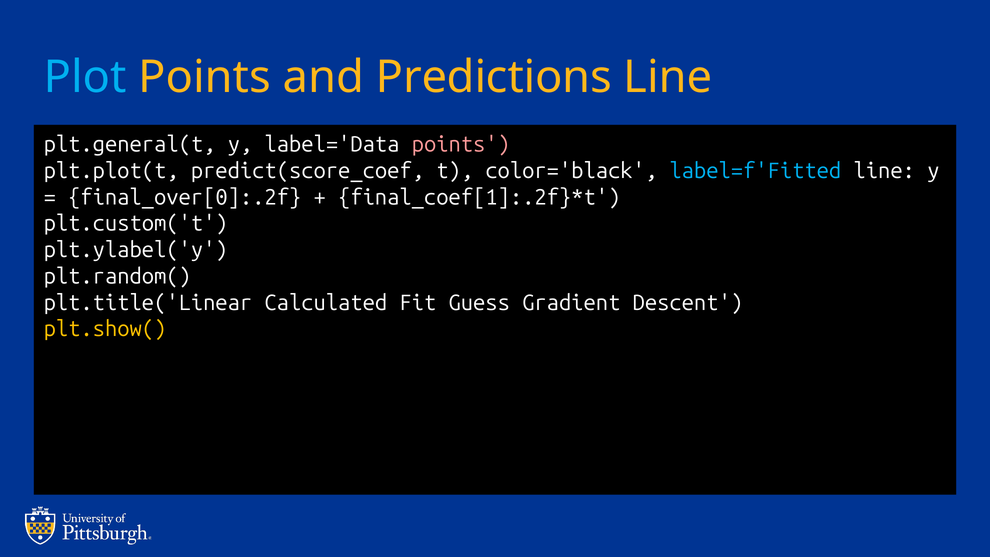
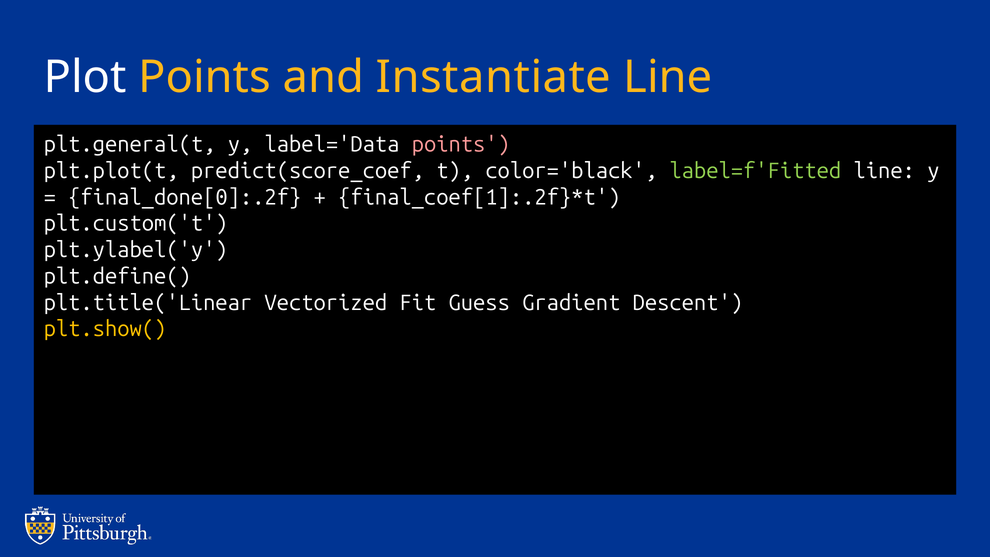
Plot colour: light blue -> white
Predictions: Predictions -> Instantiate
label=f'Fitted colour: light blue -> light green
final_over[0]:.2f: final_over[0]:.2f -> final_done[0]:.2f
plt.random(: plt.random( -> plt.define(
Calculated: Calculated -> Vectorized
